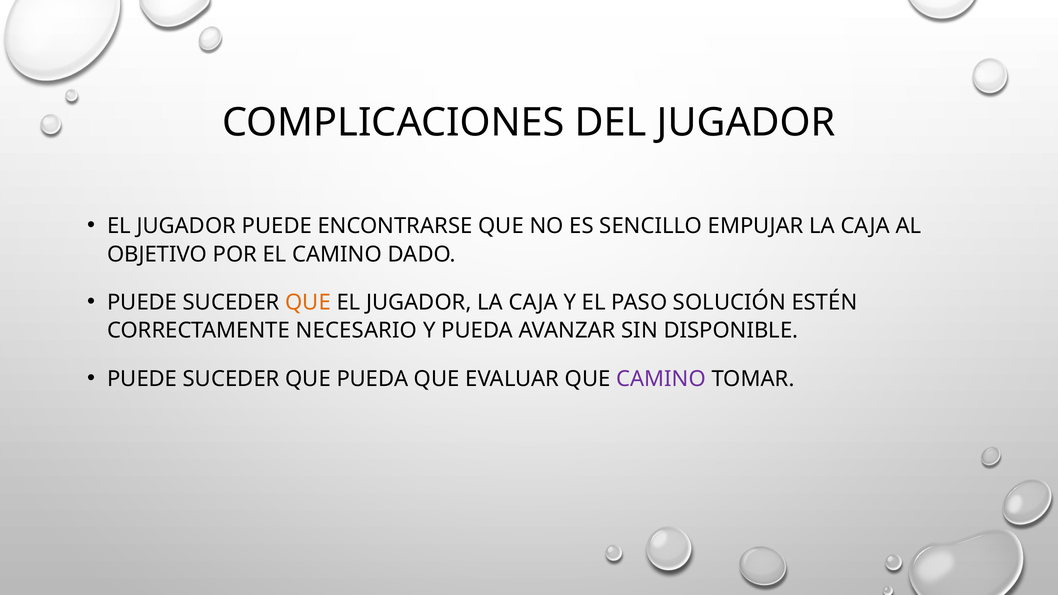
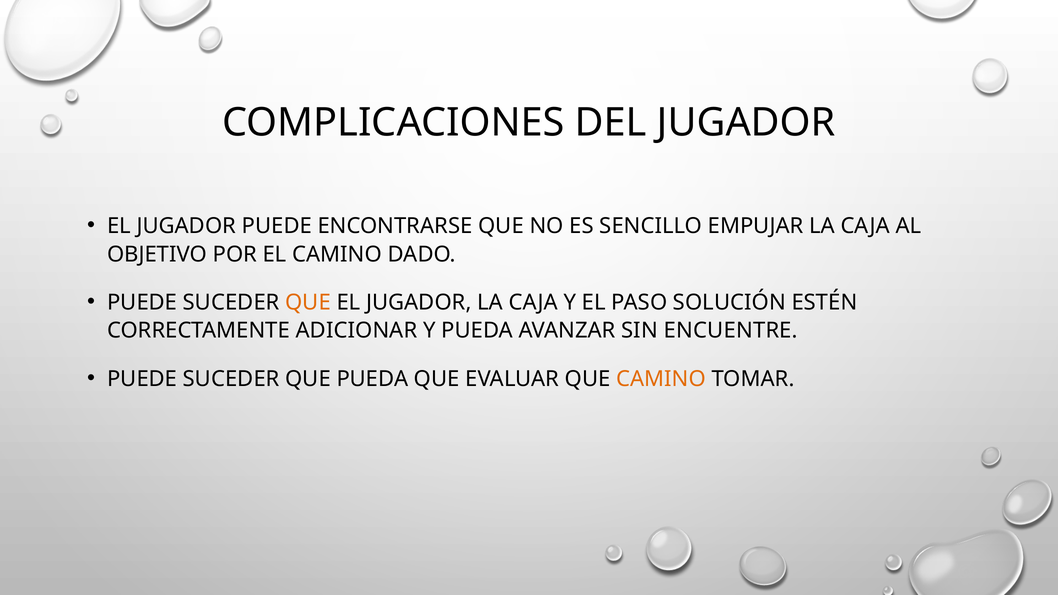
NECESARIO: NECESARIO -> ADICIONAR
DISPONIBLE: DISPONIBLE -> ENCUENTRE
CAMINO at (661, 379) colour: purple -> orange
